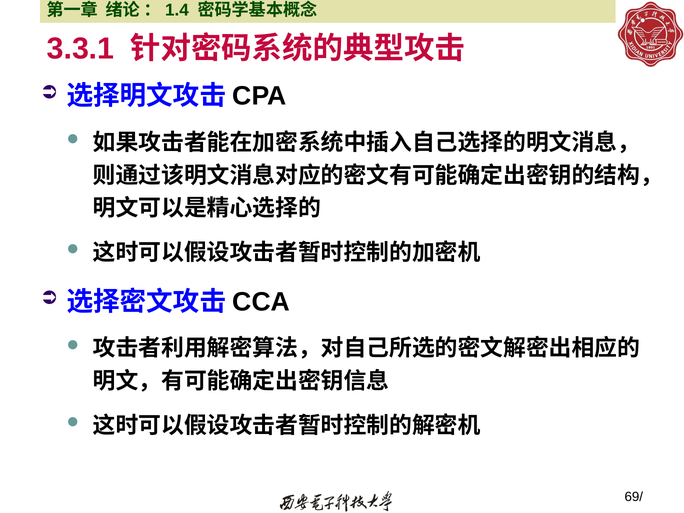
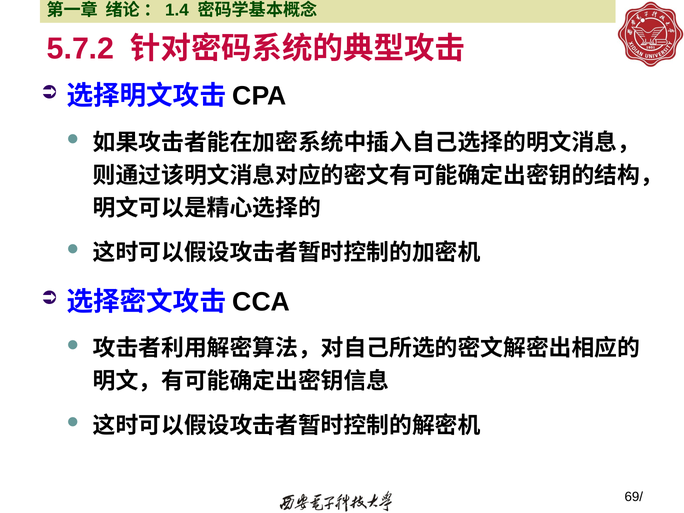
3.3.1: 3.3.1 -> 5.7.2
